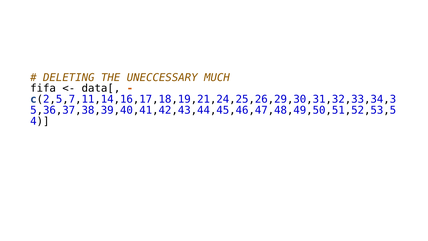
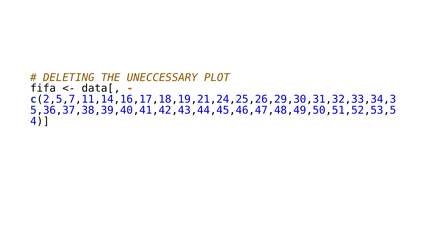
MUCH: MUCH -> PLOT
